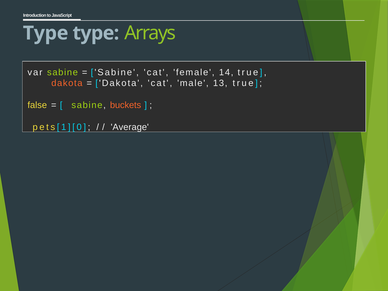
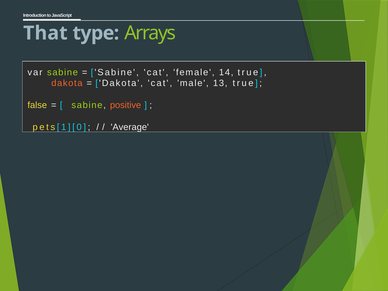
Type at (46, 33): Type -> That
buckets: buckets -> positive
